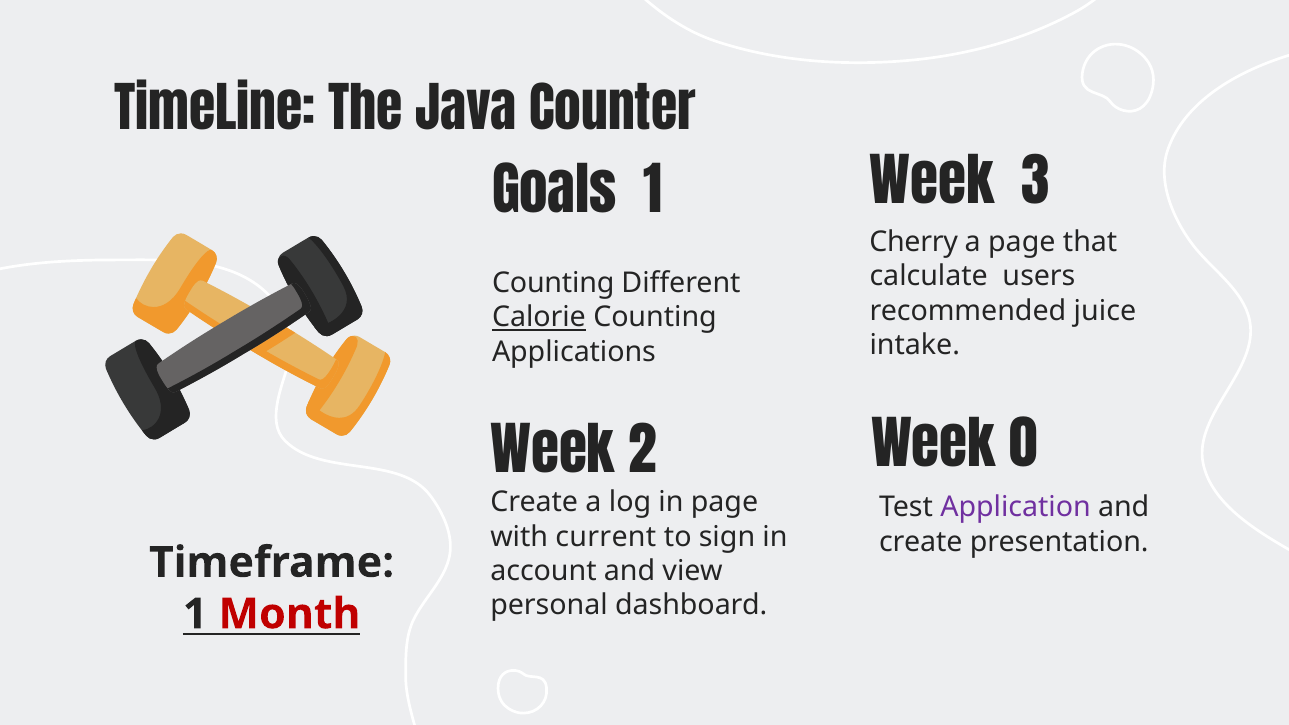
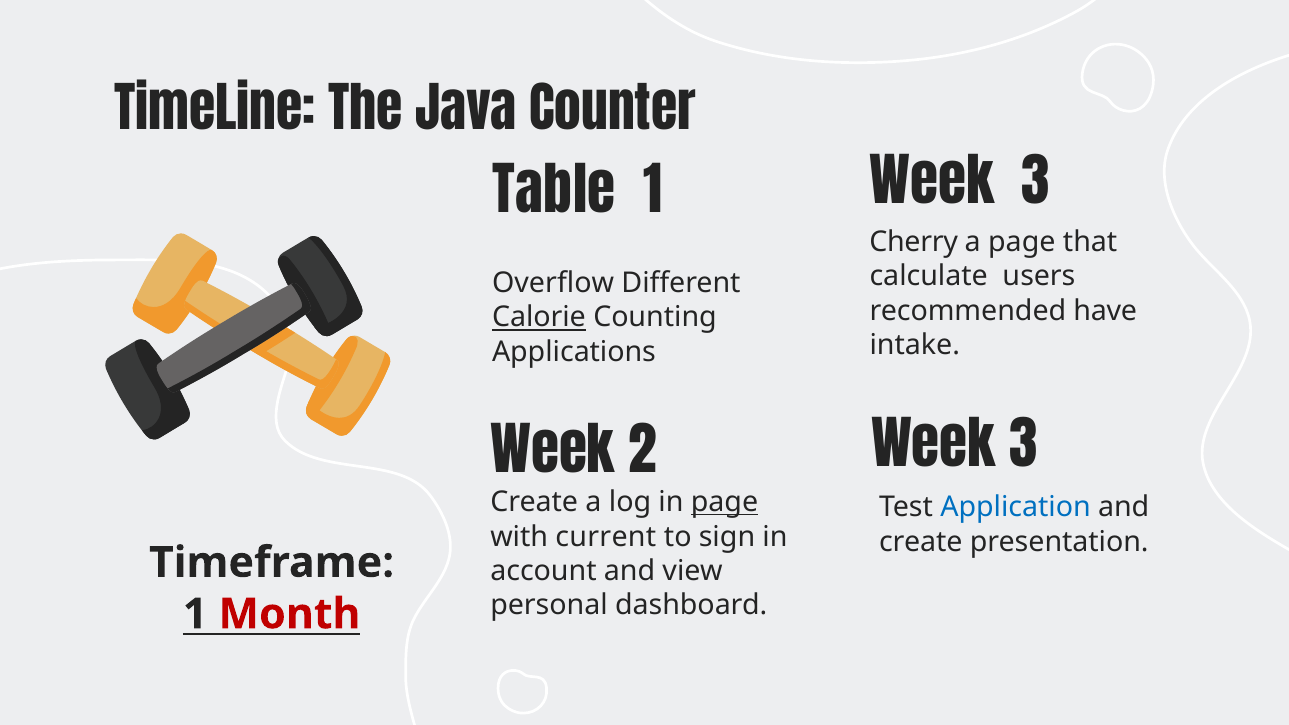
Goals: Goals -> Table
Counting at (553, 283): Counting -> Overflow
juice: juice -> have
0 at (1023, 448): 0 -> 3
page at (724, 502) underline: none -> present
Application colour: purple -> blue
